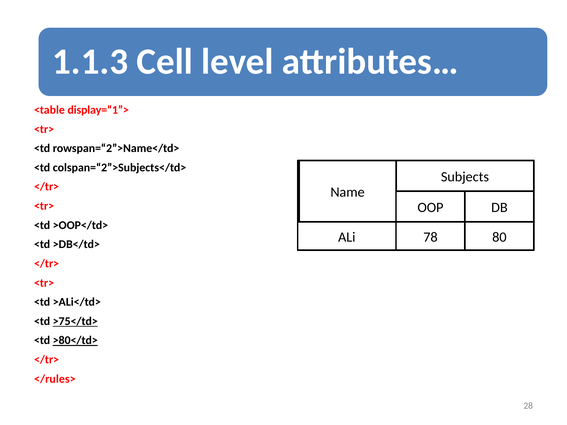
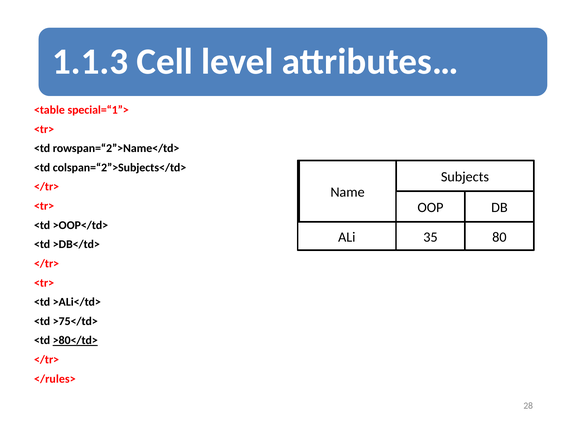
display=“1”>: display=“1”> -> special=“1”>
78: 78 -> 35
>75</td> underline: present -> none
